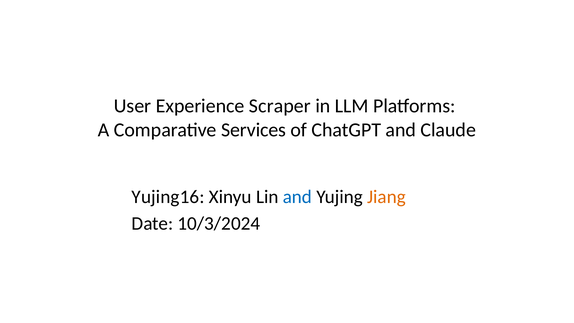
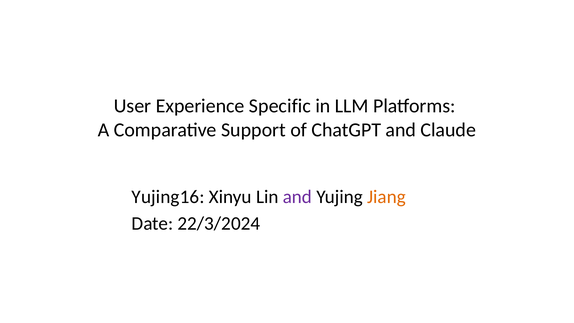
Scraper: Scraper -> Specific
Services: Services -> Support
and at (297, 197) colour: blue -> purple
10/3/2024: 10/3/2024 -> 22/3/2024
